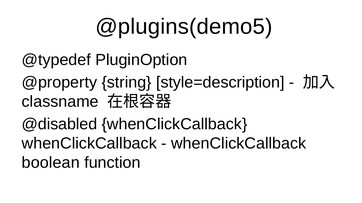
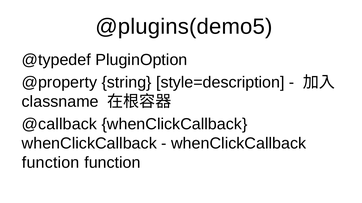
@disabled: @disabled -> @callback
boolean at (51, 163): boolean -> function
